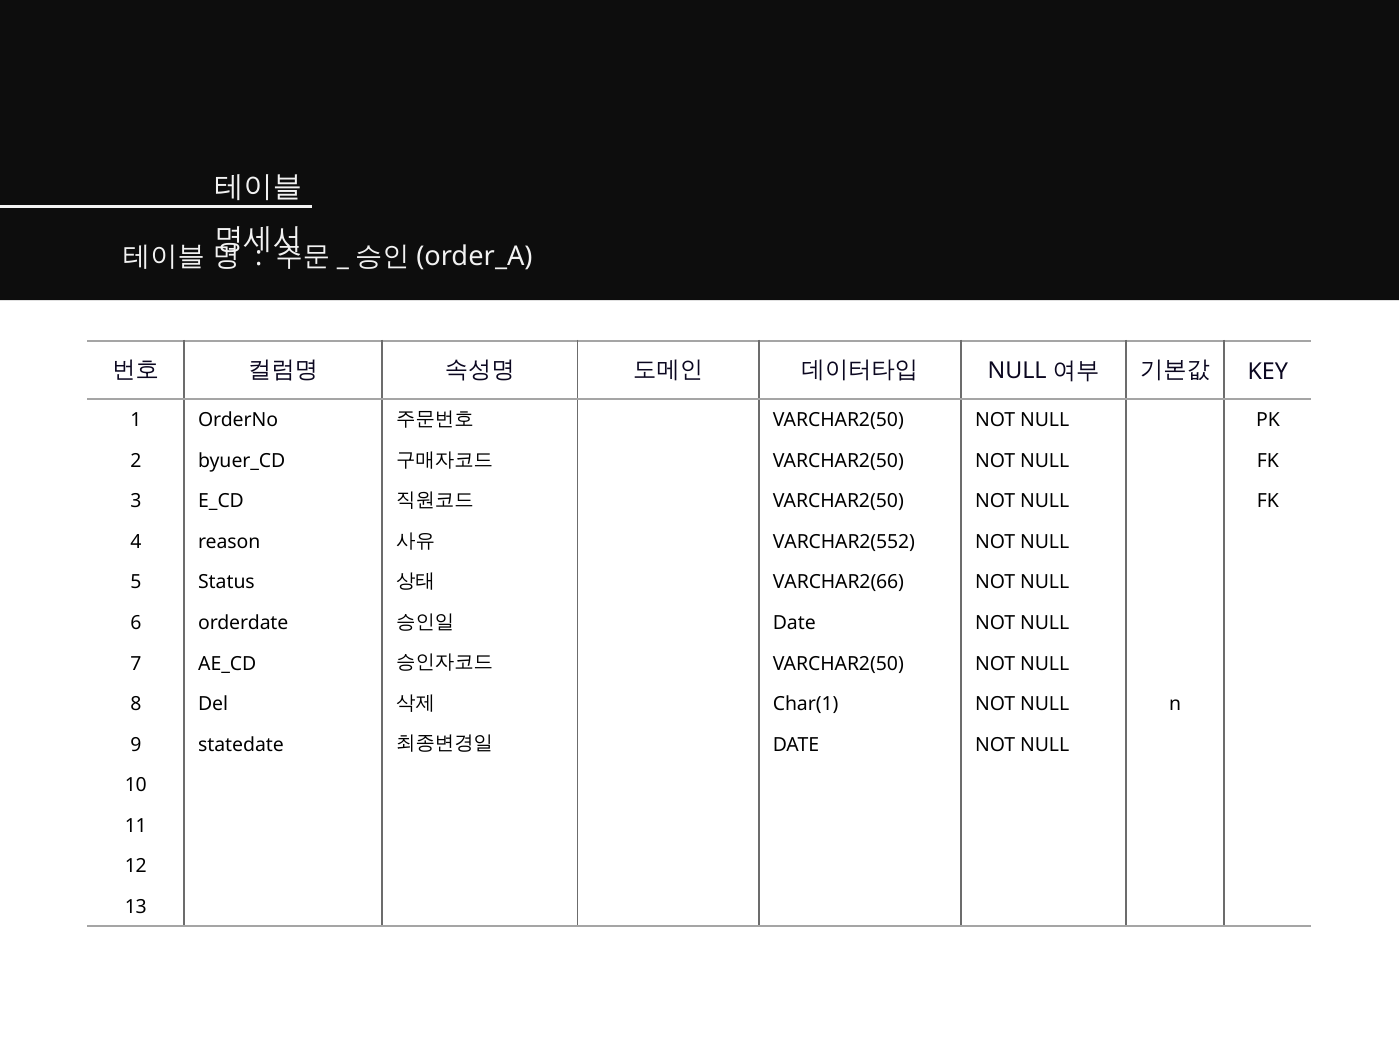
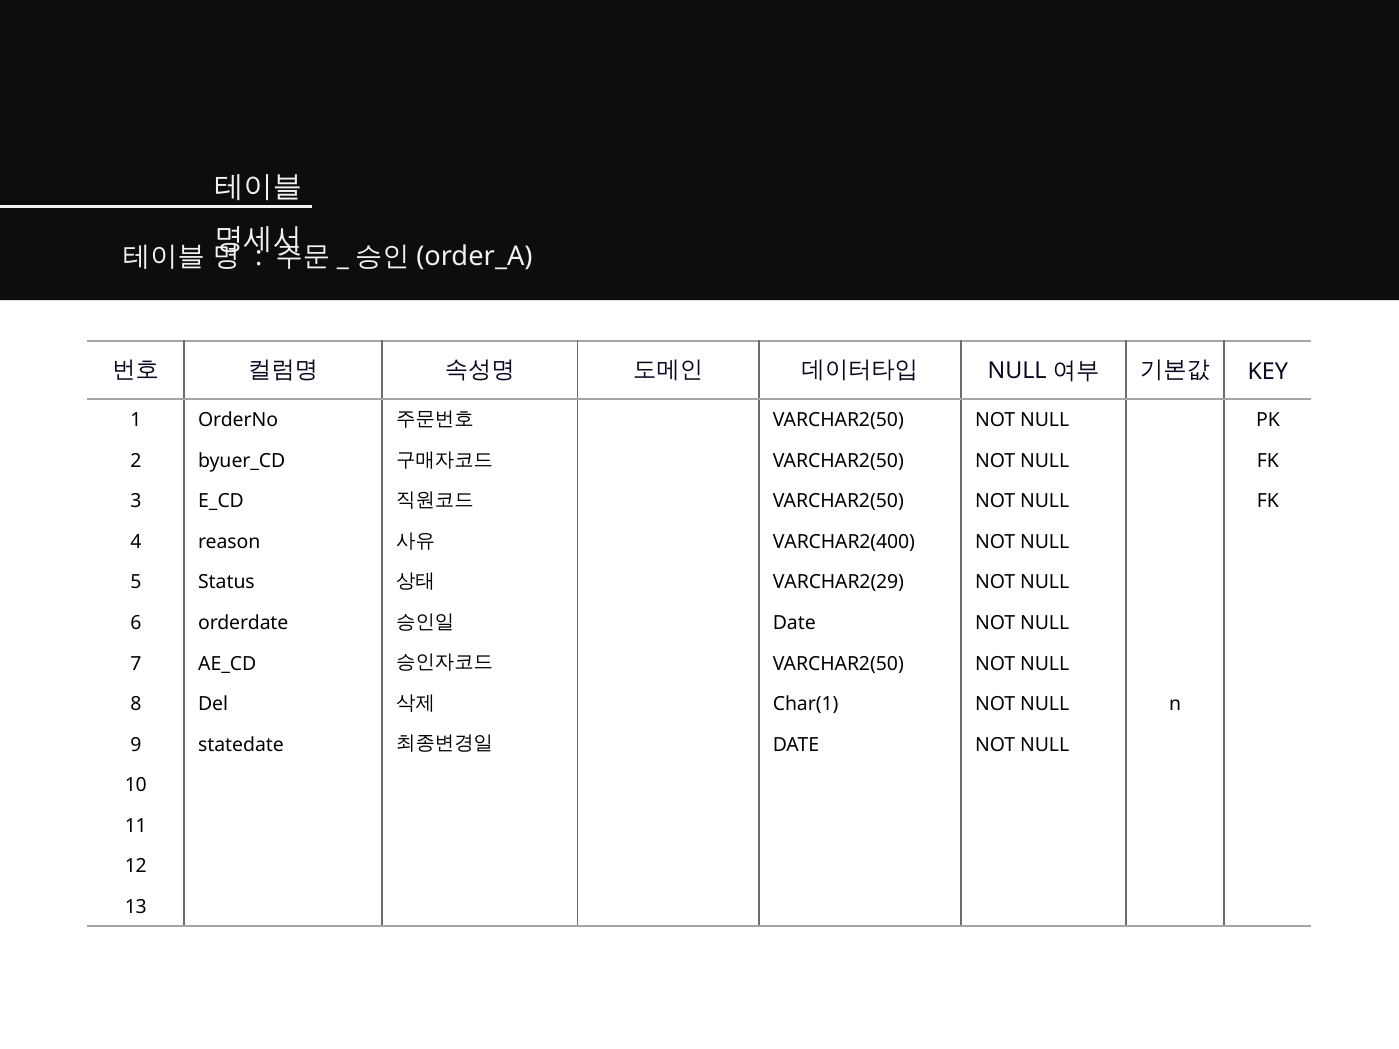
VARCHAR2(552: VARCHAR2(552 -> VARCHAR2(400
VARCHAR2(66: VARCHAR2(66 -> VARCHAR2(29
